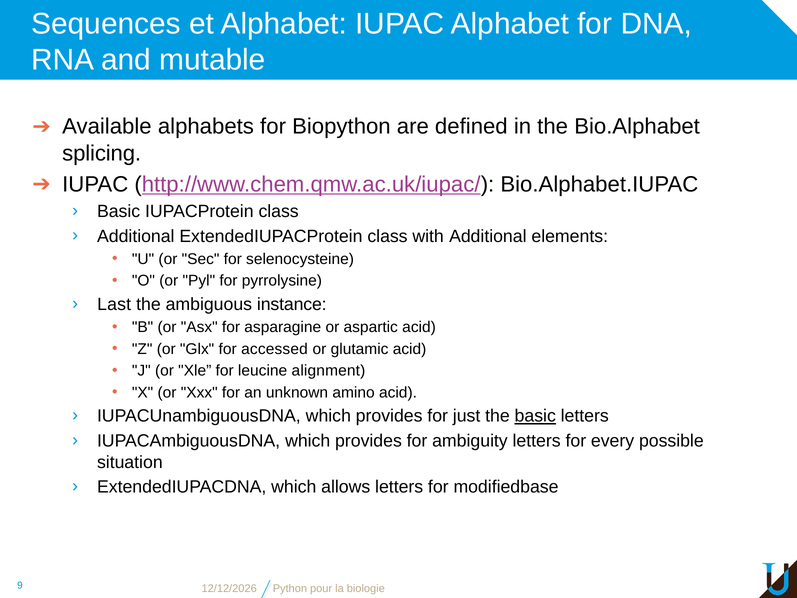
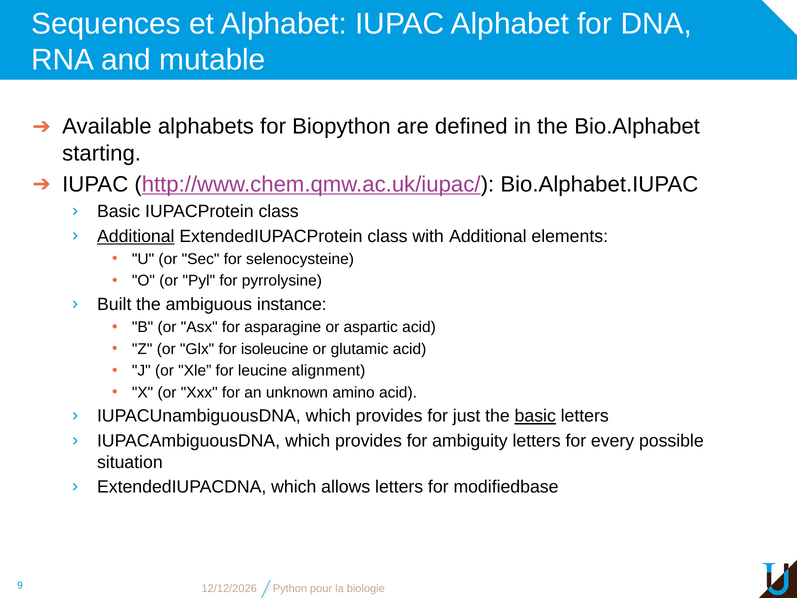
splicing: splicing -> starting
Additional at (136, 236) underline: none -> present
Last: Last -> Built
accessed: accessed -> isoleucine
